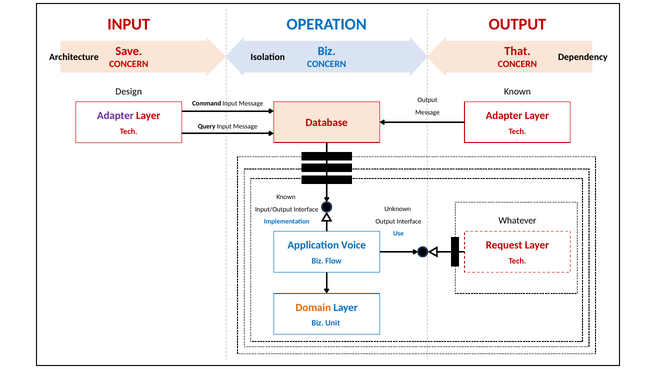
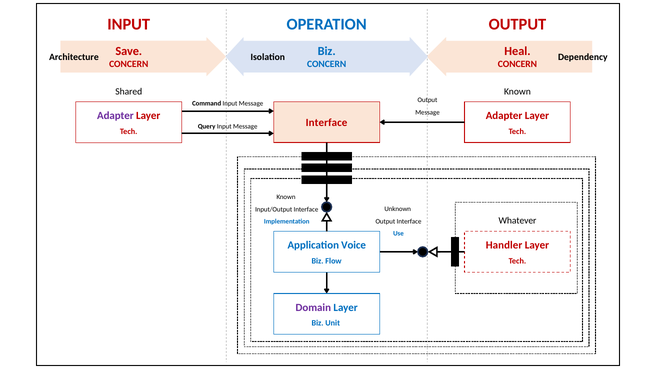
That: That -> Heal
Design: Design -> Shared
Database at (327, 123): Database -> Interface
Request: Request -> Handler
Domain colour: orange -> purple
